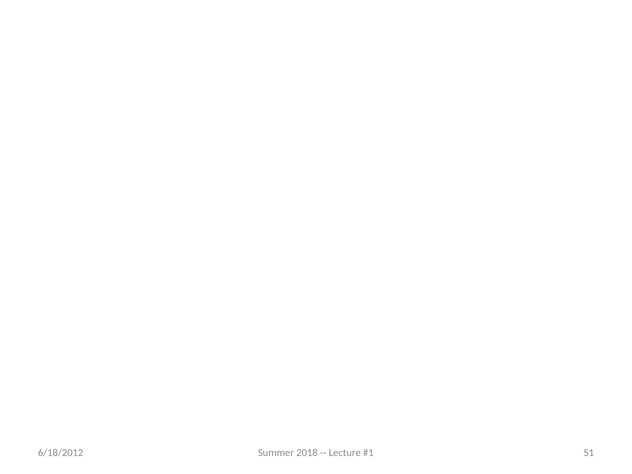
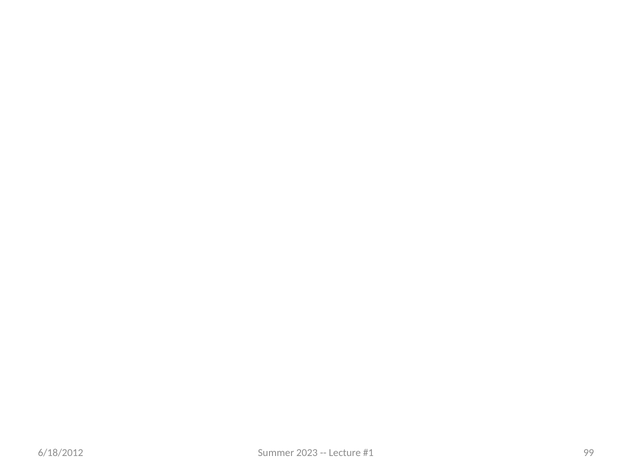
2018: 2018 -> 2023
51: 51 -> 99
